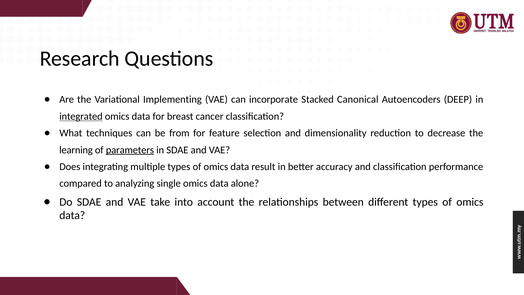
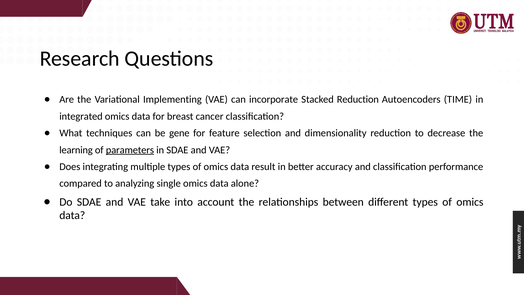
Stacked Canonical: Canonical -> Reduction
DEEP: DEEP -> TIME
integrated underline: present -> none
from: from -> gene
